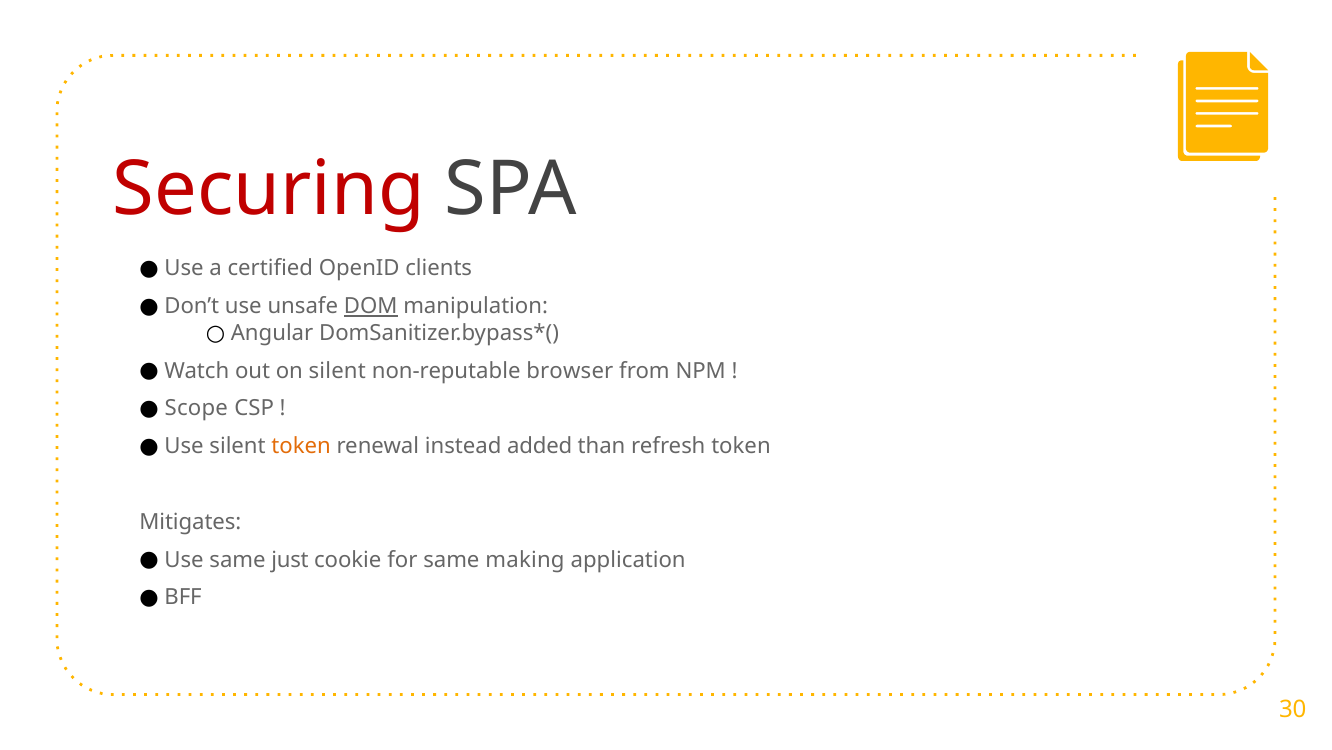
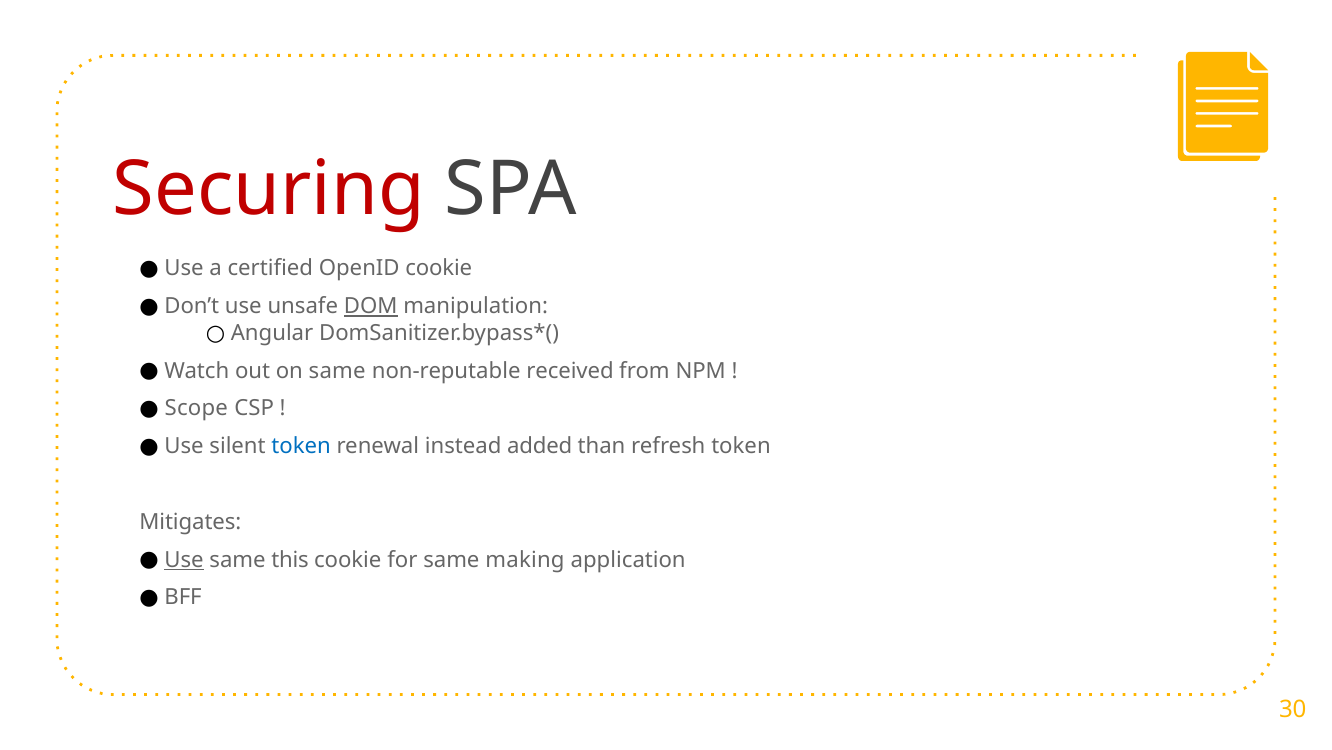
OpenID clients: clients -> cookie
on silent: silent -> same
browser: browser -> received
token at (301, 446) colour: orange -> blue
Use at (184, 559) underline: none -> present
just: just -> this
